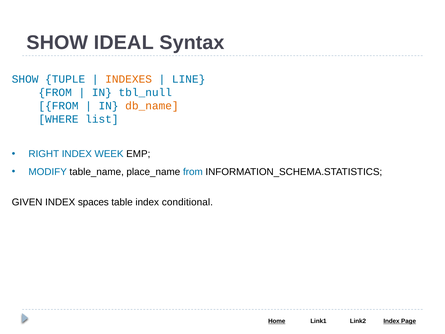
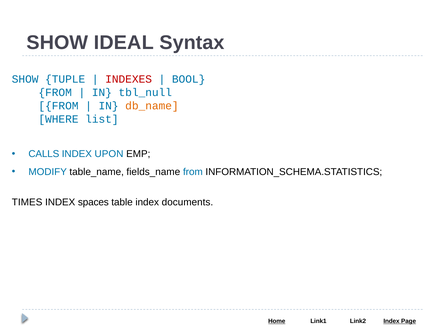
INDEXES colour: orange -> red
LINE: LINE -> BOOL
RIGHT: RIGHT -> CALLS
WEEK: WEEK -> UPON
place_name: place_name -> fields_name
GIVEN: GIVEN -> TIMES
conditional: conditional -> documents
